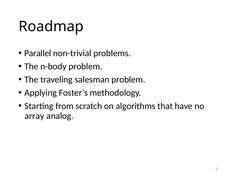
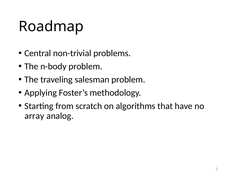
Parallel: Parallel -> Central
